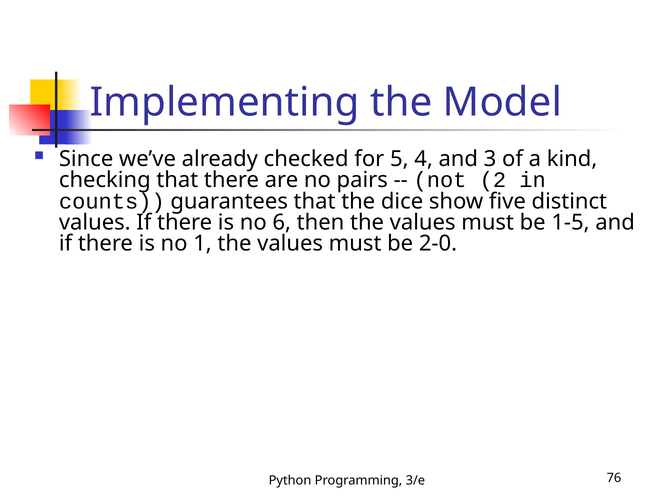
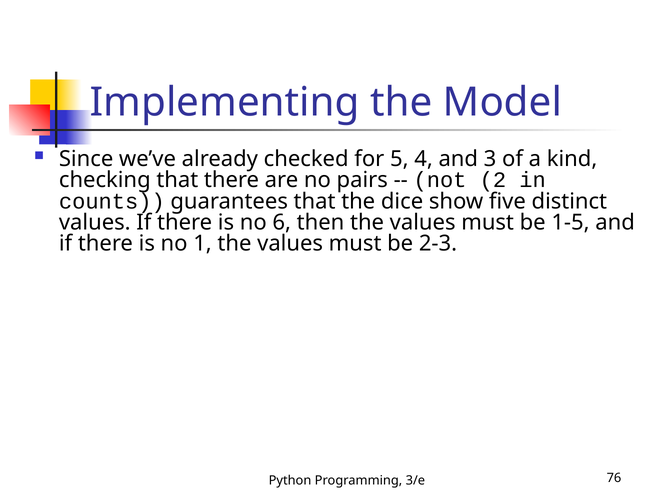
2-0: 2-0 -> 2-3
